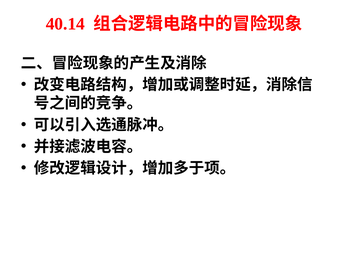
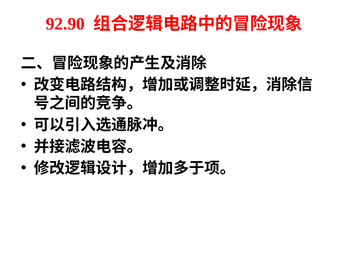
40.14: 40.14 -> 92.90
